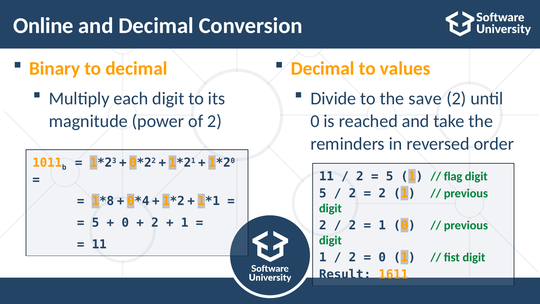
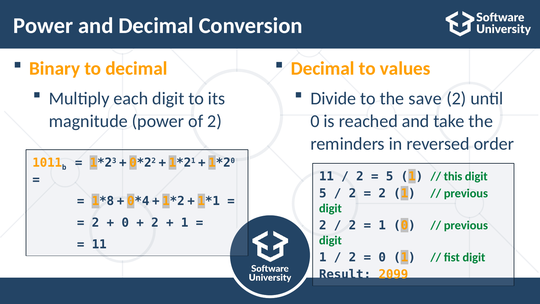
Online at (43, 26): Online -> Power
flag: flag -> this
5 at (96, 223): 5 -> 2
1611: 1611 -> 2099
